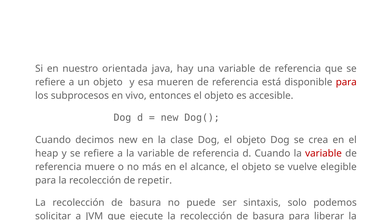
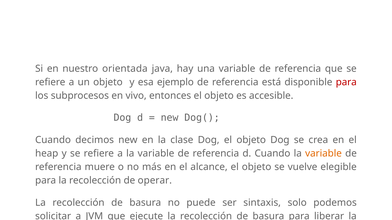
mueren: mueren -> ejemplo
variable at (323, 154) colour: red -> orange
repetir: repetir -> operar
